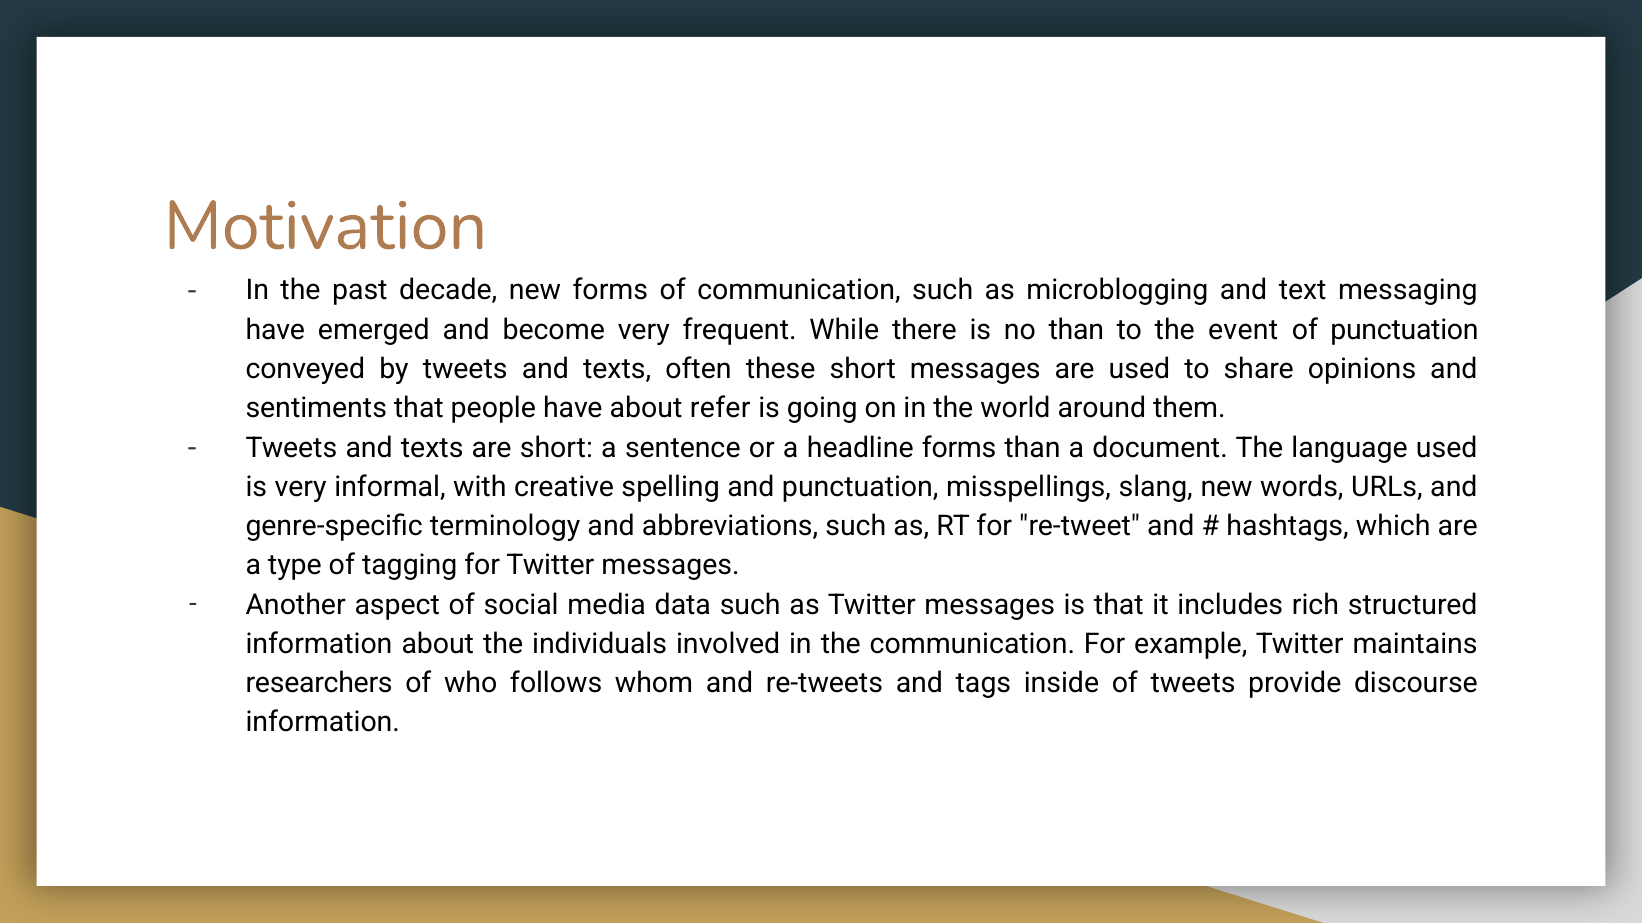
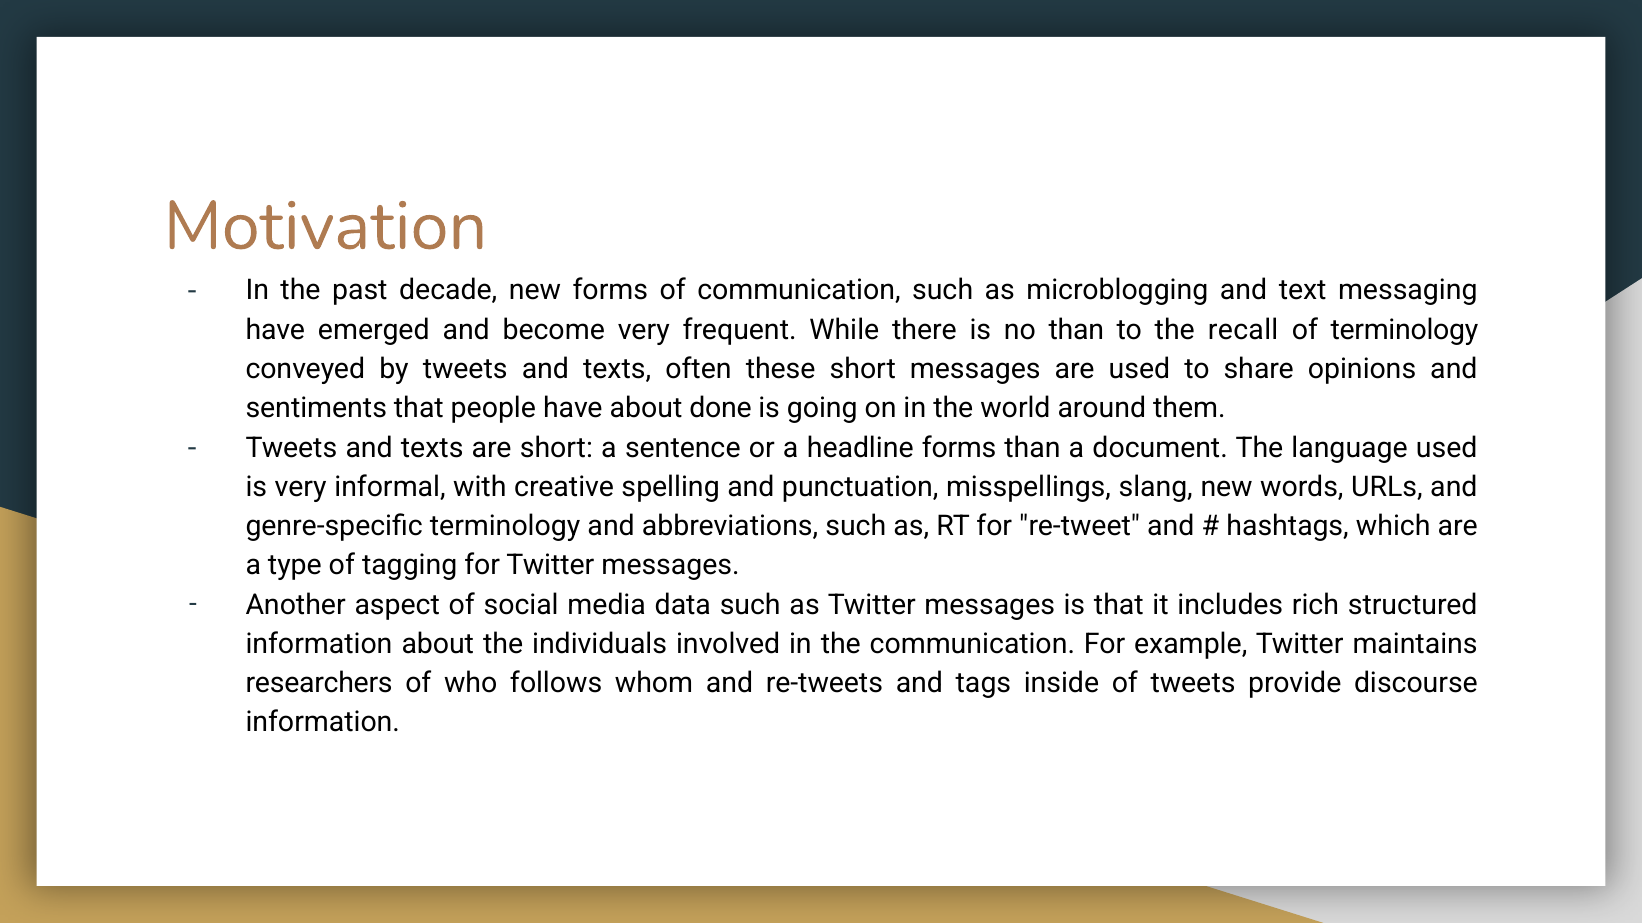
event: event -> recall
of punctuation: punctuation -> terminology
refer: refer -> done
